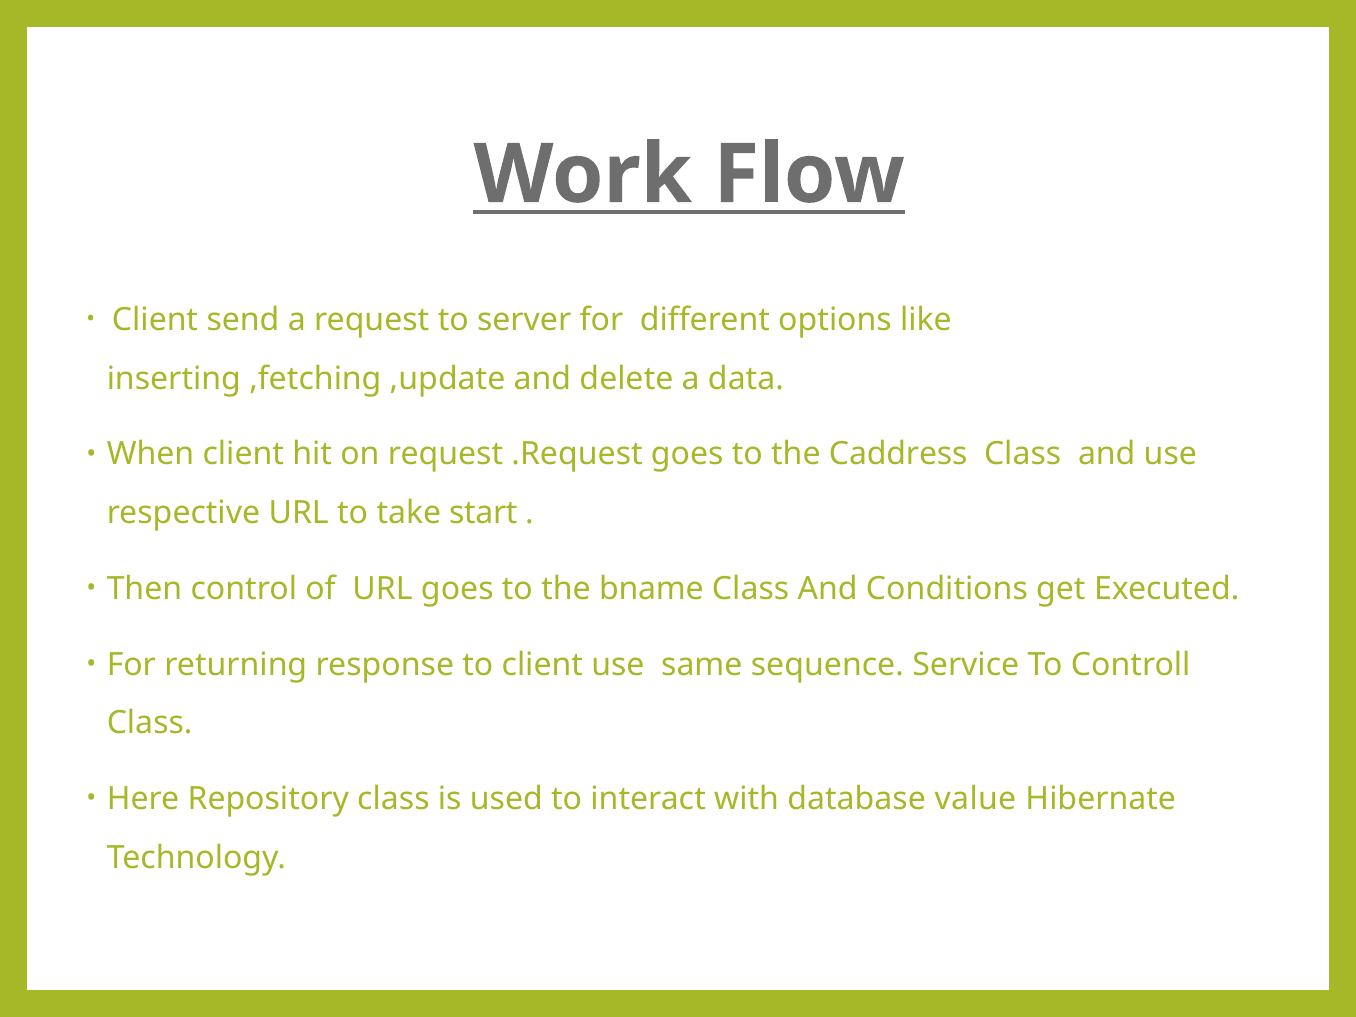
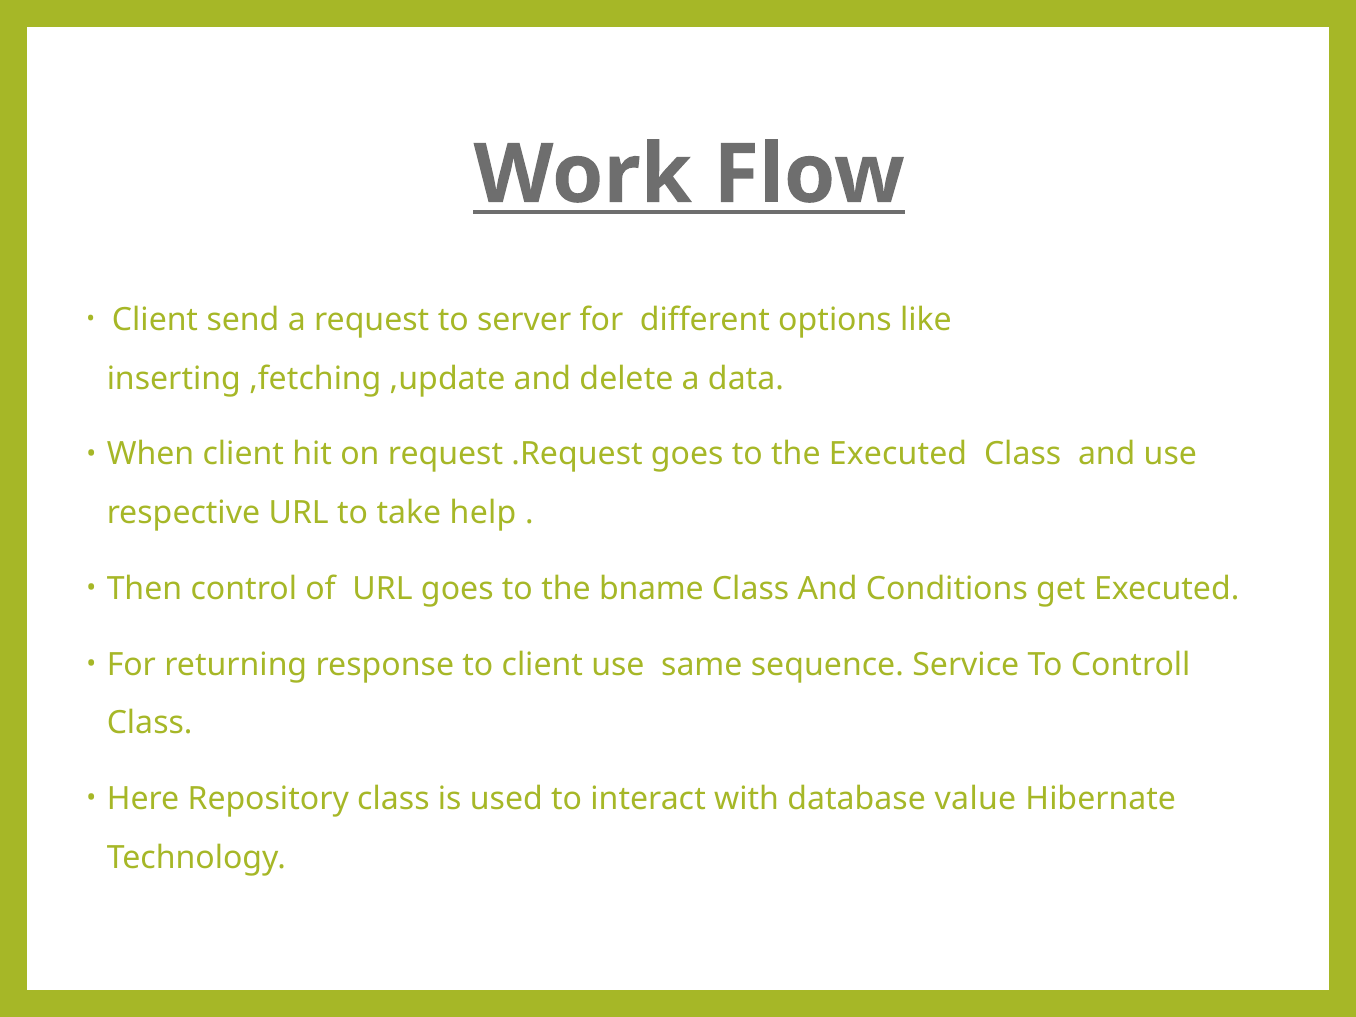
the Caddress: Caddress -> Executed
start: start -> help
